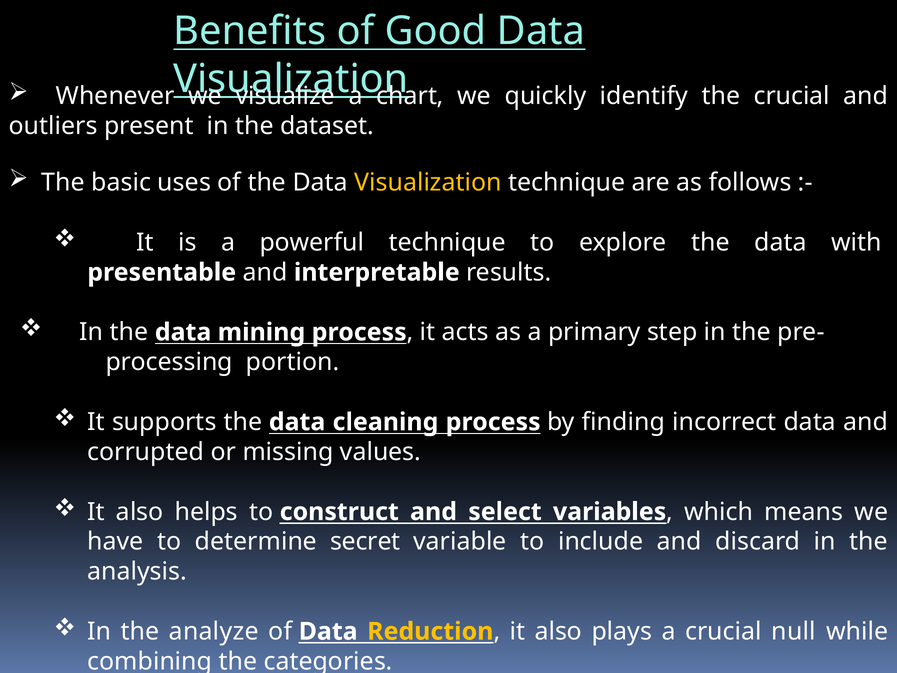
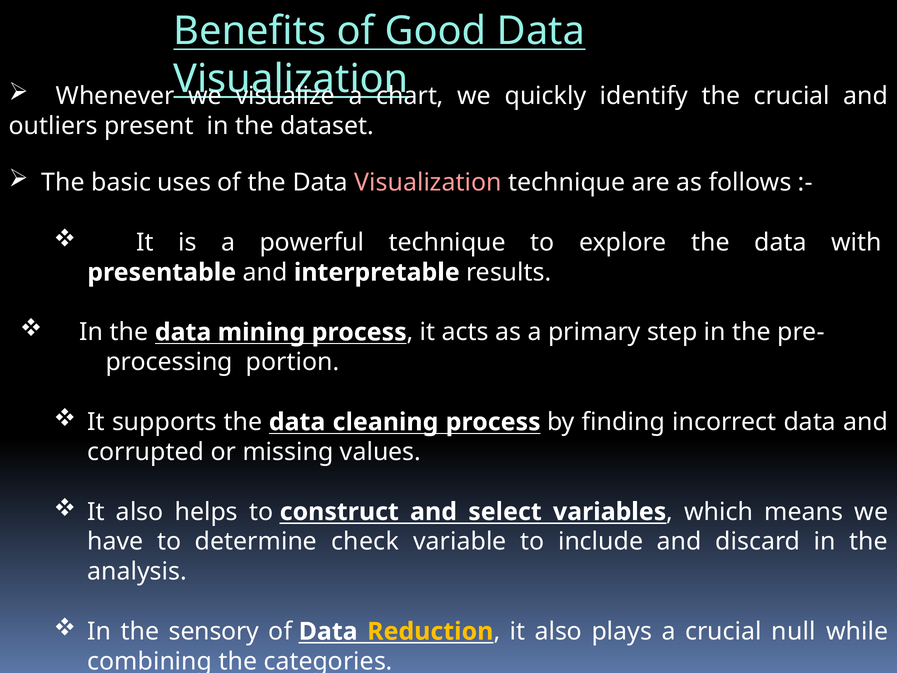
Visualization at (428, 183) colour: yellow -> pink
secret: secret -> check
analyze: analyze -> sensory
